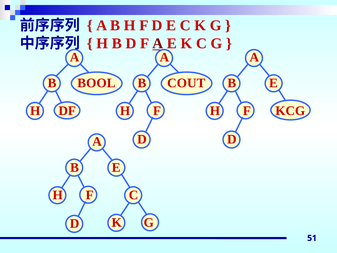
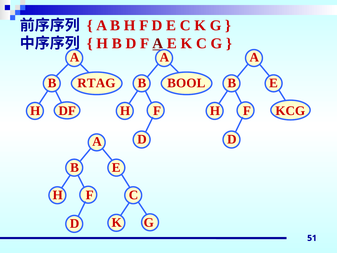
BOOL: BOOL -> RTAG
COUT: COUT -> BOOL
